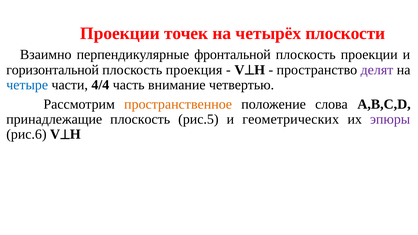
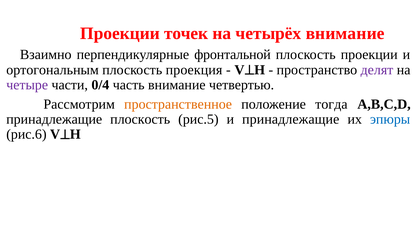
четырёх плоскости: плоскости -> внимание
горизонтальной: горизонтальной -> ортогональным
четыре colour: blue -> purple
4/4: 4/4 -> 0/4
слова: слова -> тогда
и геометрических: геометрических -> принадлежащие
эпюры colour: purple -> blue
